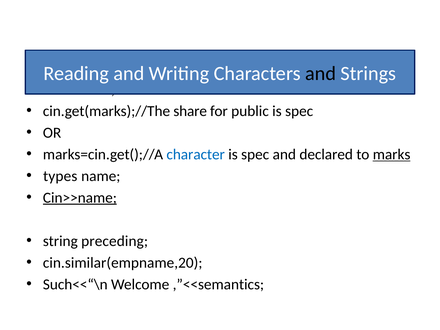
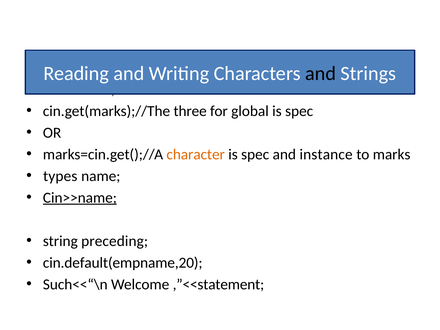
share: share -> three
public: public -> global
character colour: blue -> orange
declared: declared -> instance
marks at (392, 154) underline: present -> none
cin.similar(empname,20: cin.similar(empname,20 -> cin.default(empname,20
,”<<semantics: ,”<<semantics -> ,”<<statement
